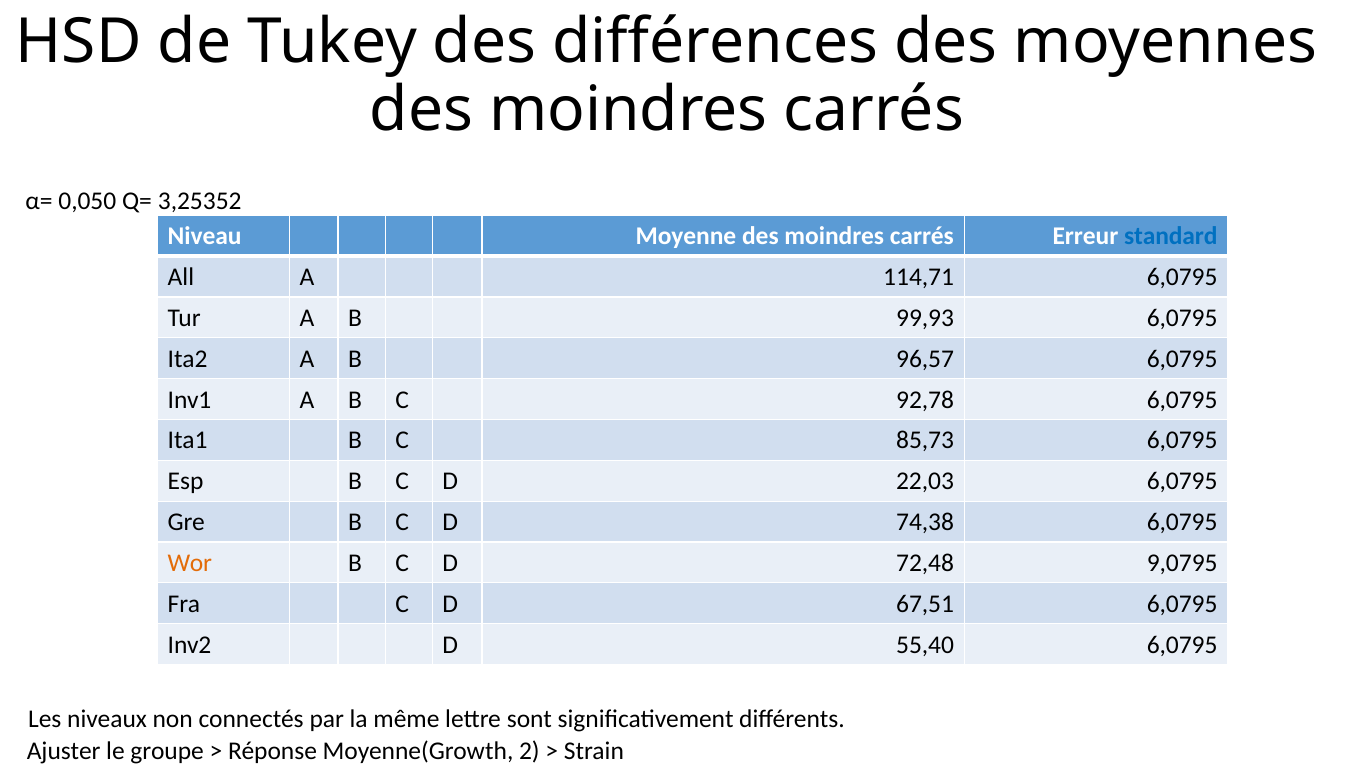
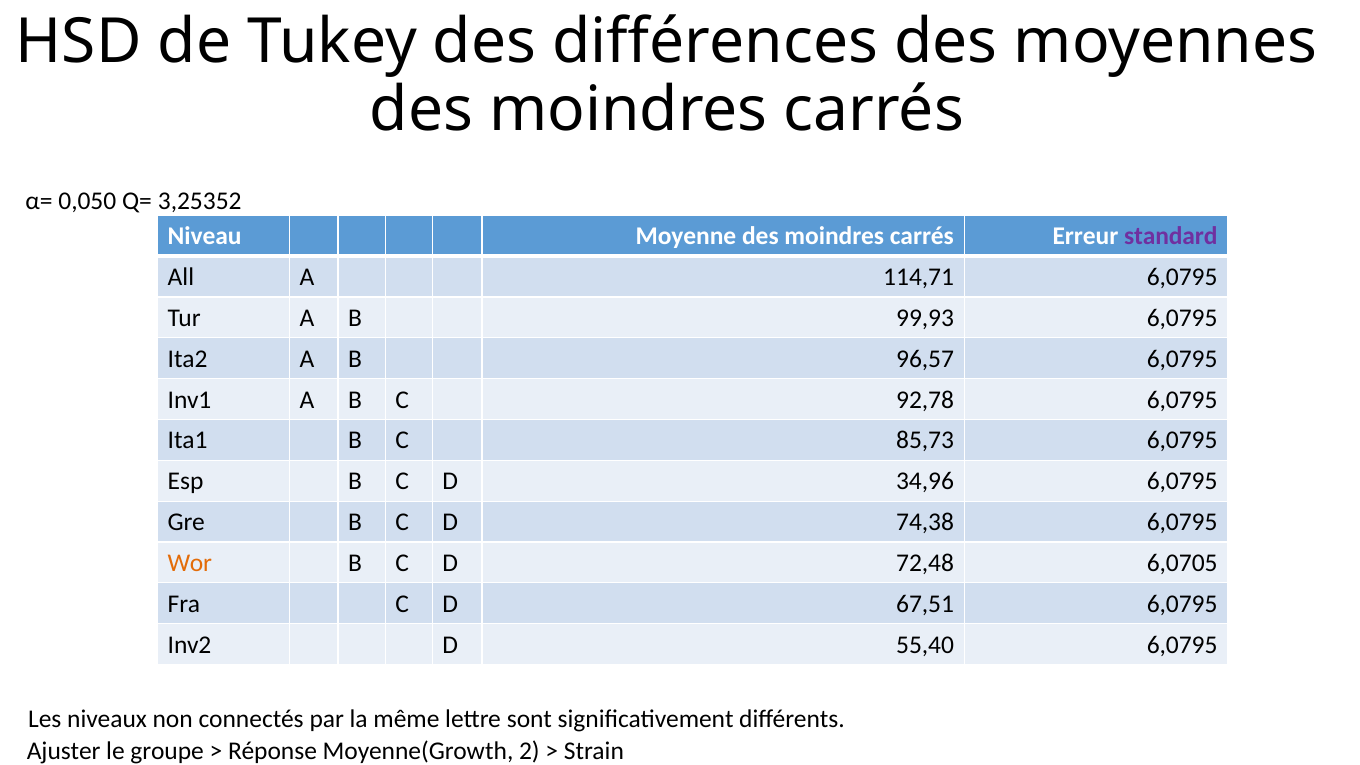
standard colour: blue -> purple
22,03: 22,03 -> 34,96
9,0795: 9,0795 -> 6,0705
